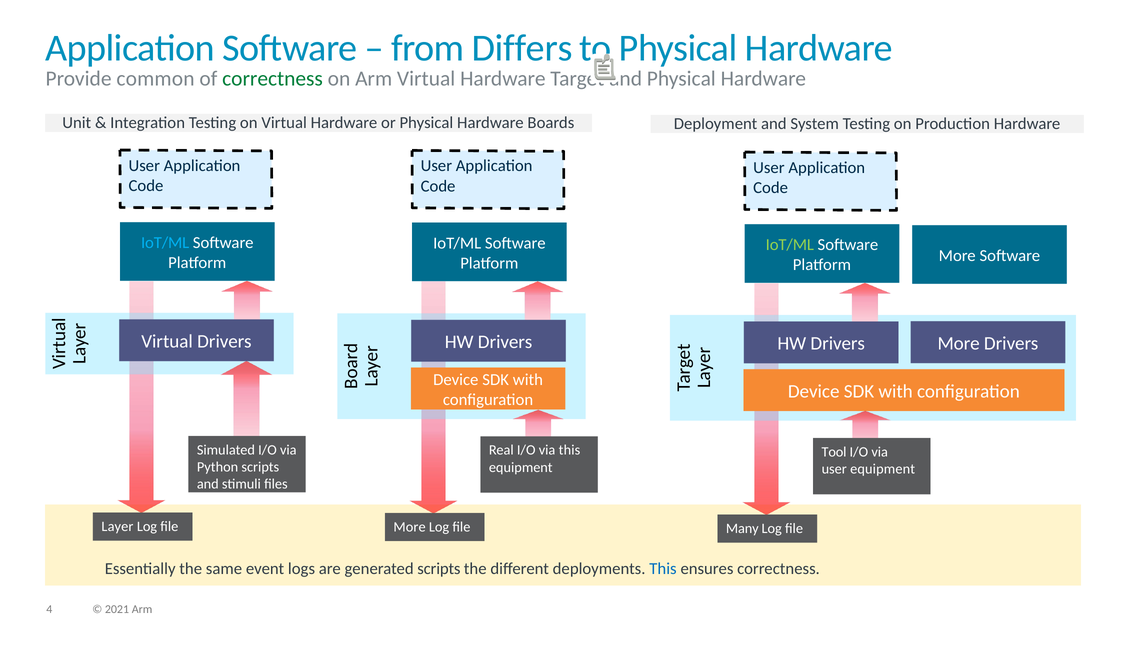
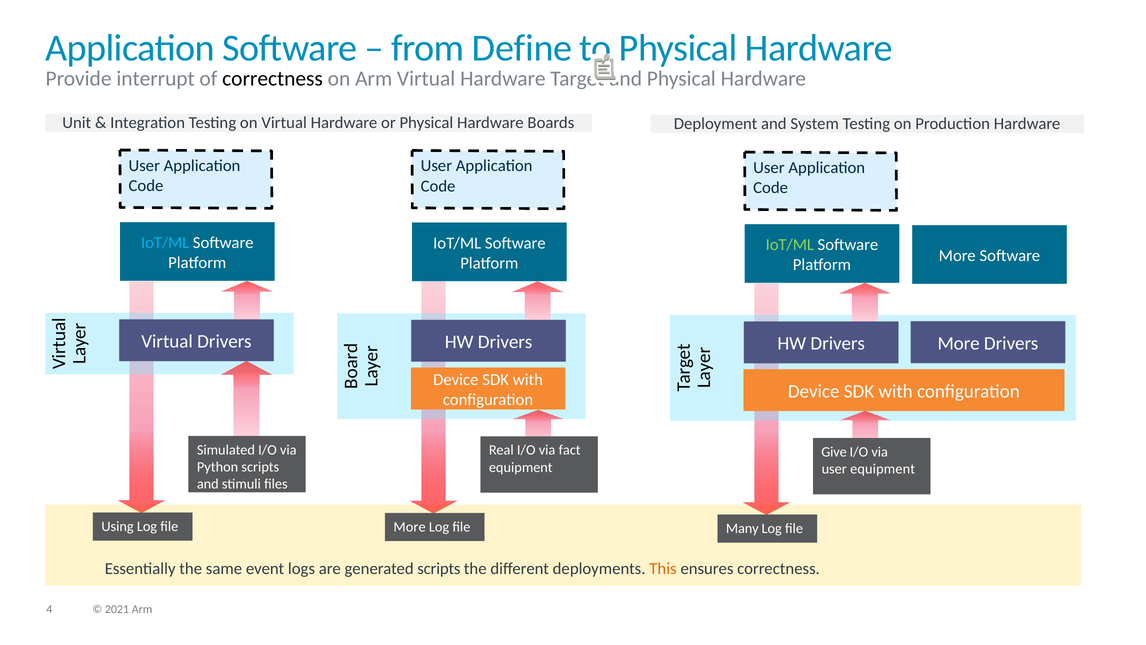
Differs: Differs -> Define
common: common -> interrupt
correctness at (273, 78) colour: green -> black
via this: this -> fact
Tool: Tool -> Give
Layer: Layer -> Using
This at (663, 568) colour: blue -> orange
